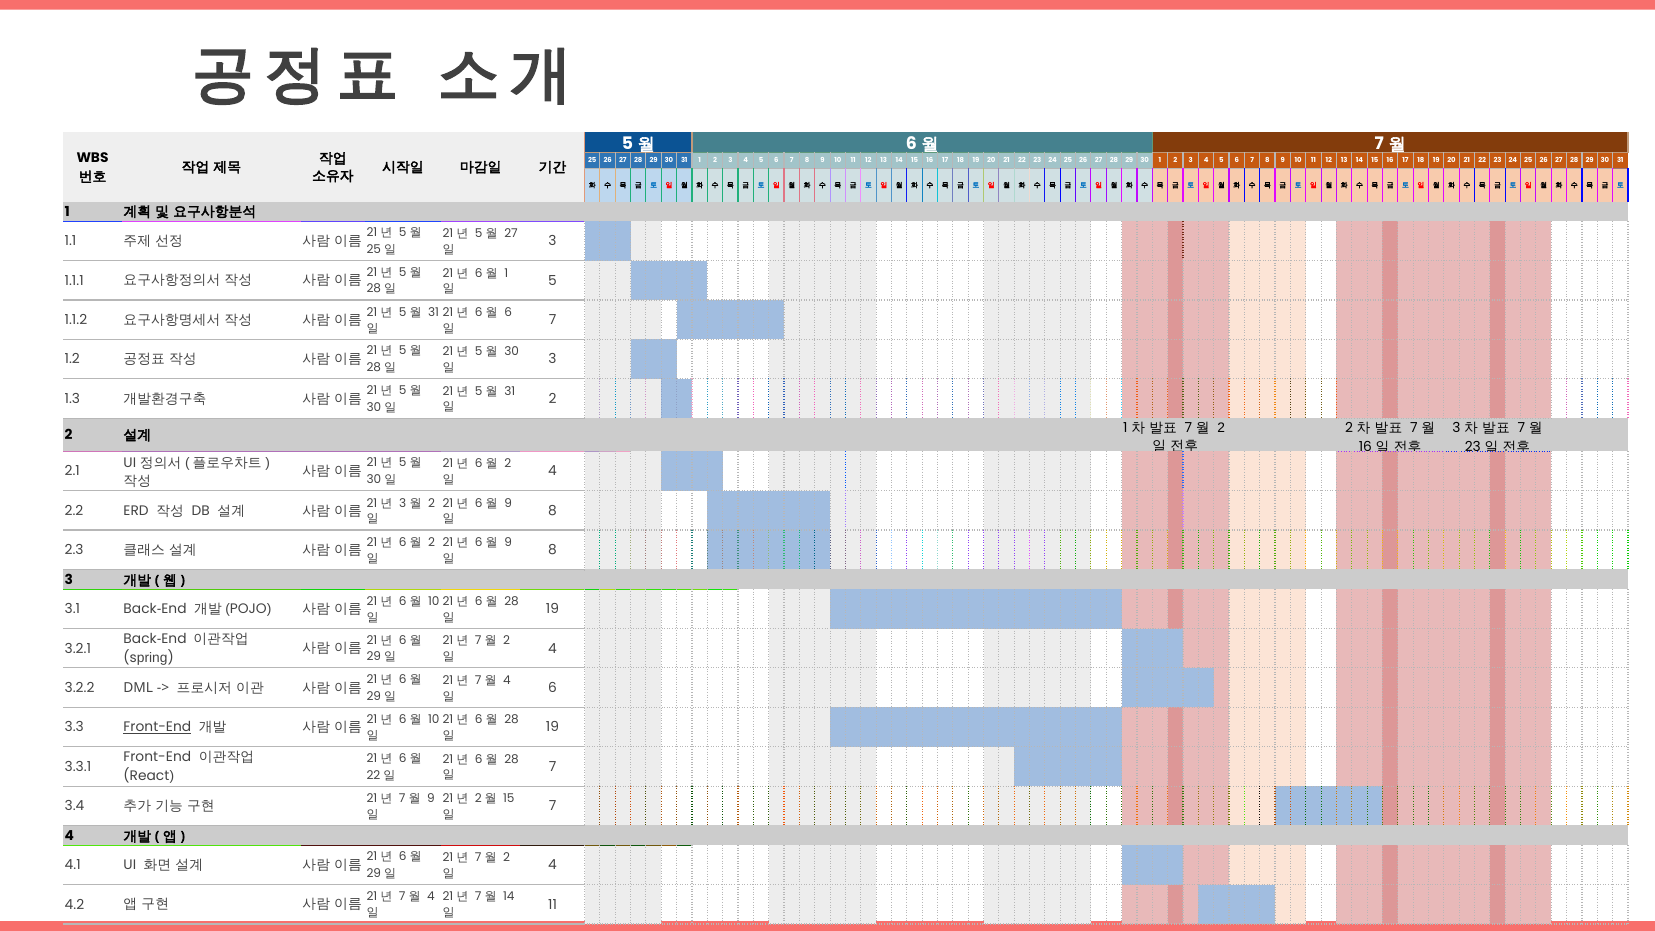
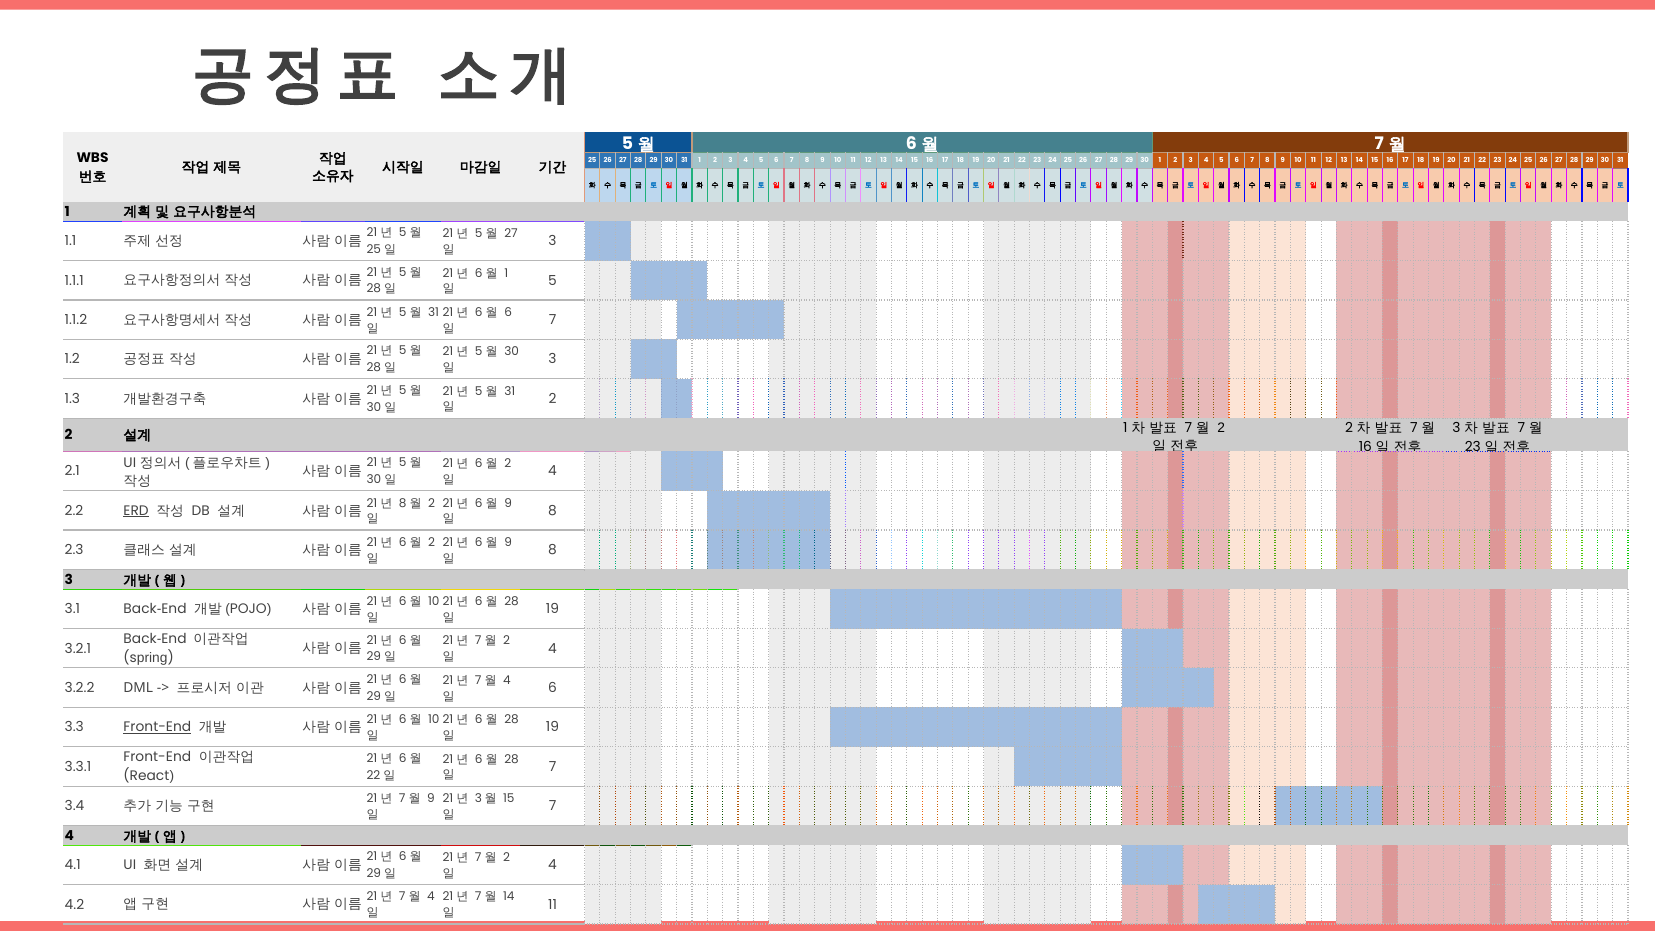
ERD underline: none -> present
3 at (403, 503): 3 -> 8
2 at (478, 798): 2 -> 3
